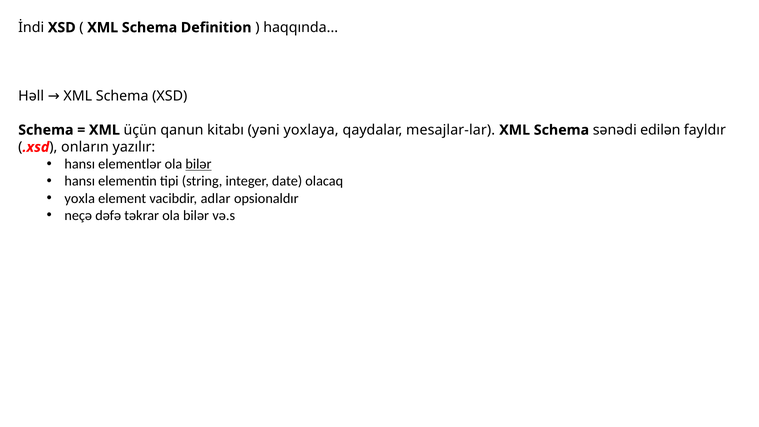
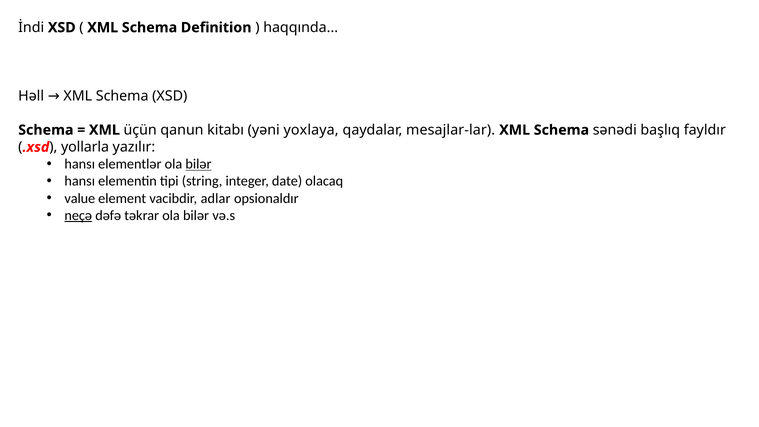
edilən: edilən -> başlıq
onların: onların -> yollarla
yoxla: yoxla -> value
neçə underline: none -> present
